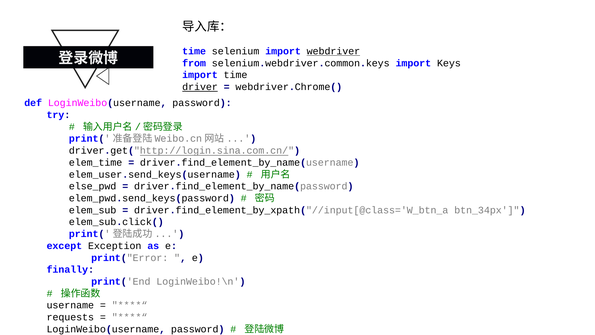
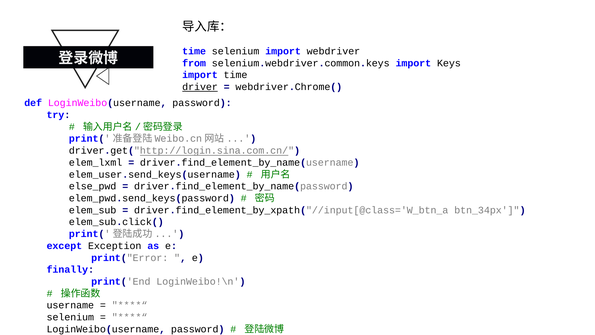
webdriver underline: present -> none
elem_time: elem_time -> elem_lxml
requests at (70, 317): requests -> selenium
